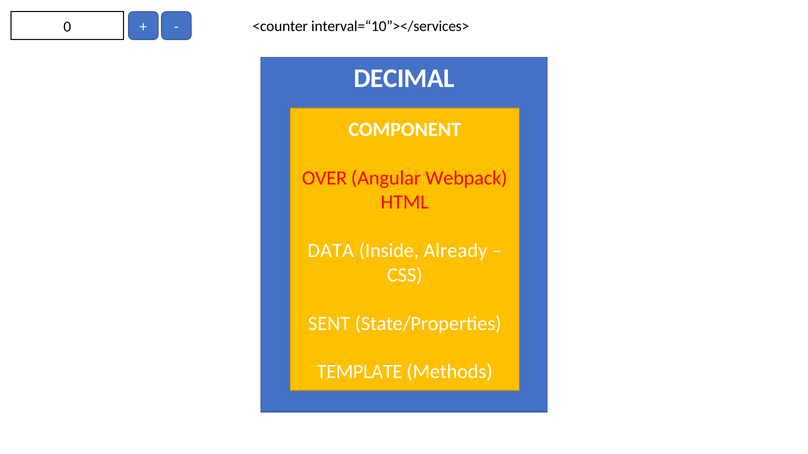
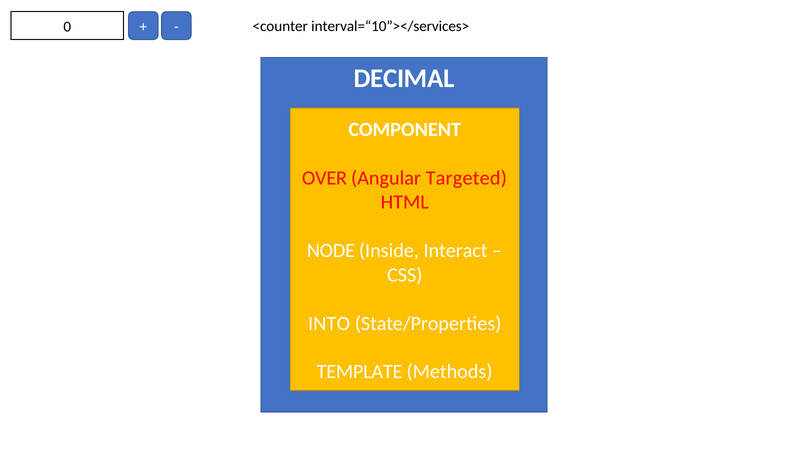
Webpack: Webpack -> Targeted
DATA: DATA -> NODE
Already: Already -> Interact
SENT: SENT -> INTO
